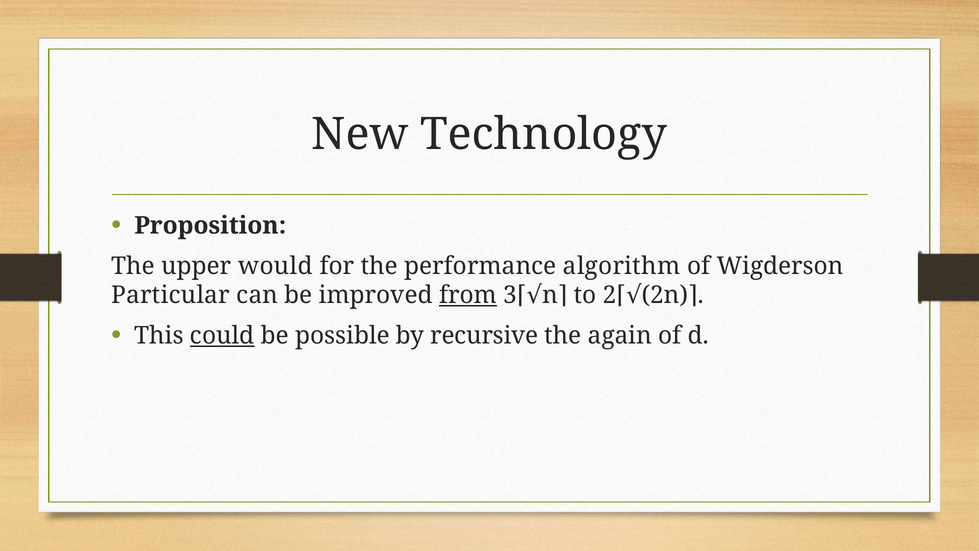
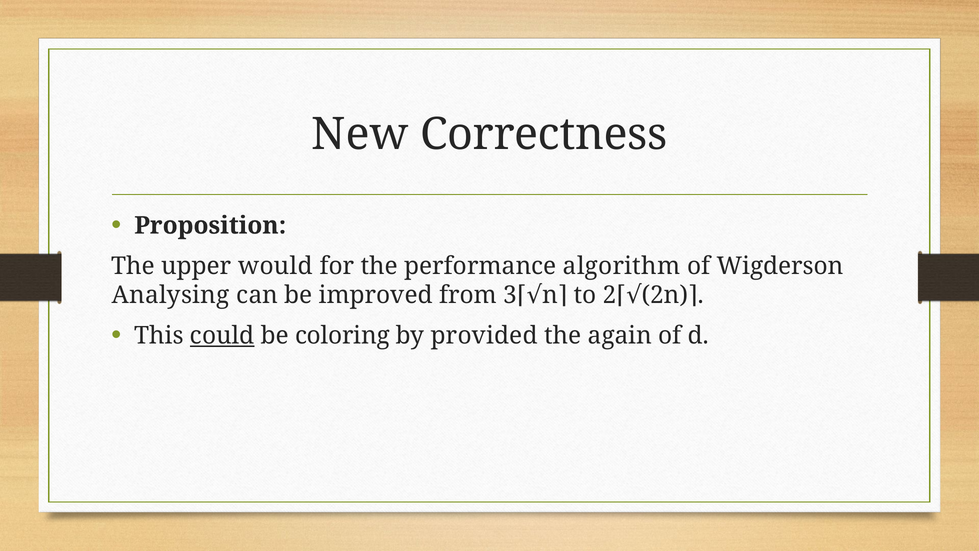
Technology: Technology -> Correctness
Particular: Particular -> Analysing
from underline: present -> none
possible: possible -> coloring
recursive: recursive -> provided
